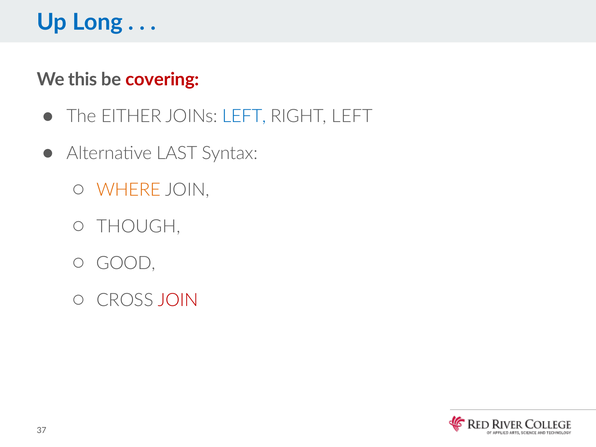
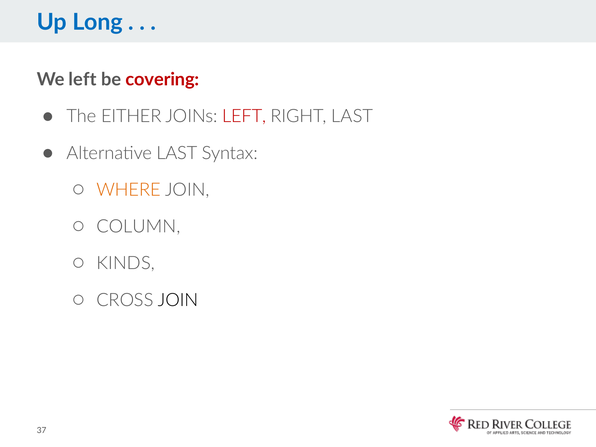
We this: this -> left
LEFT at (244, 116) colour: blue -> red
RIGHT LEFT: LEFT -> LAST
THOUGH: THOUGH -> COLUMN
GOOD: GOOD -> KINDS
JOIN at (178, 300) colour: red -> black
